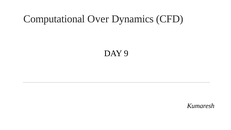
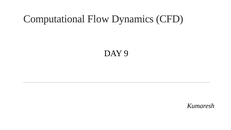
Over: Over -> Flow
